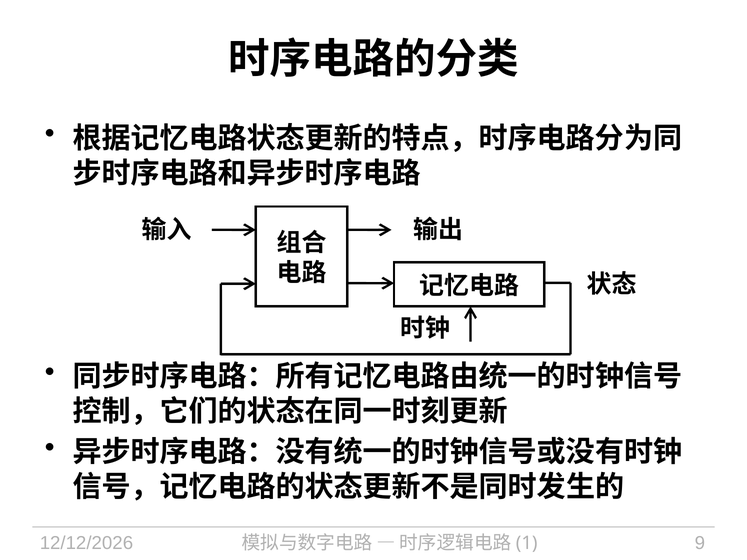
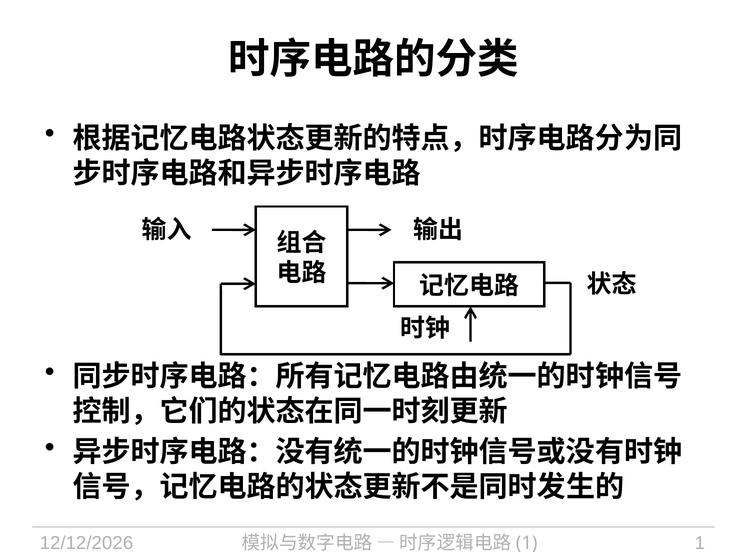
9: 9 -> 1
